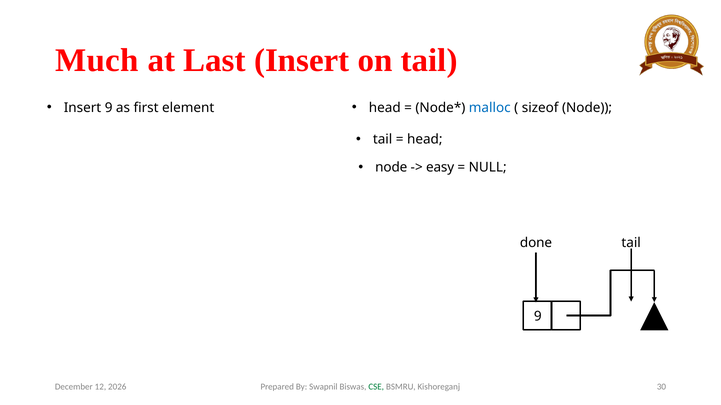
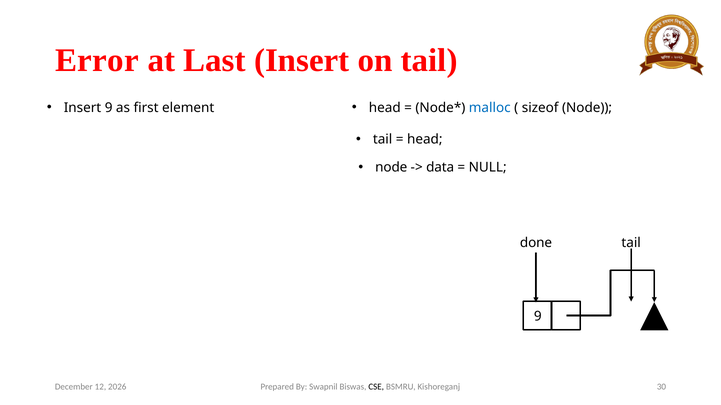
Much: Much -> Error
easy: easy -> data
CSE colour: green -> black
